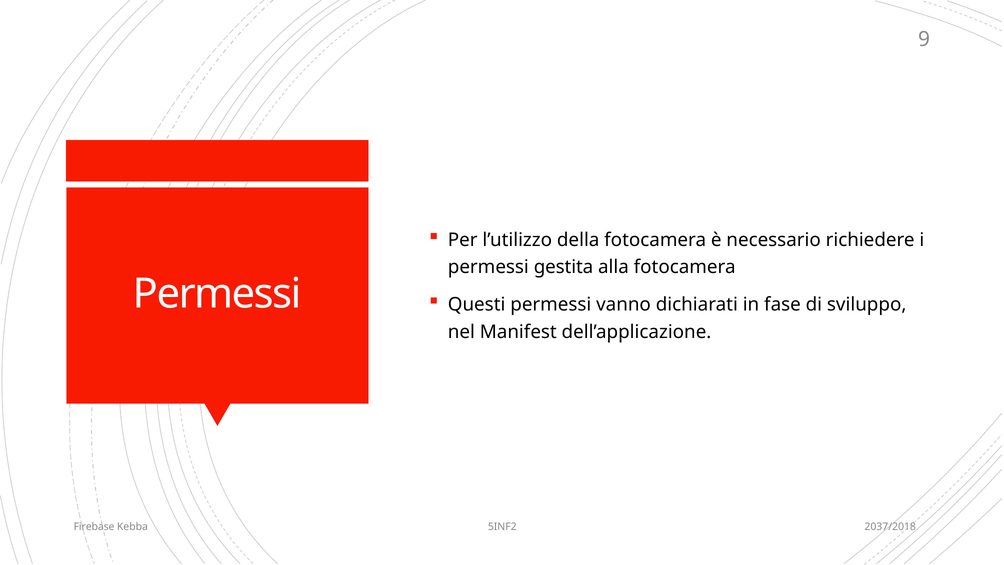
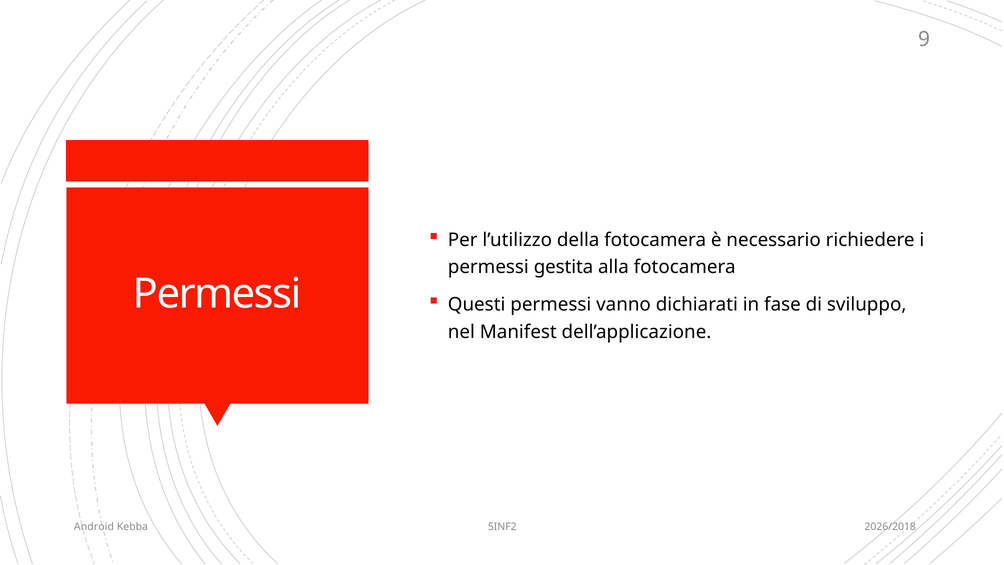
Firebase: Firebase -> Android
2037/2018: 2037/2018 -> 2026/2018
